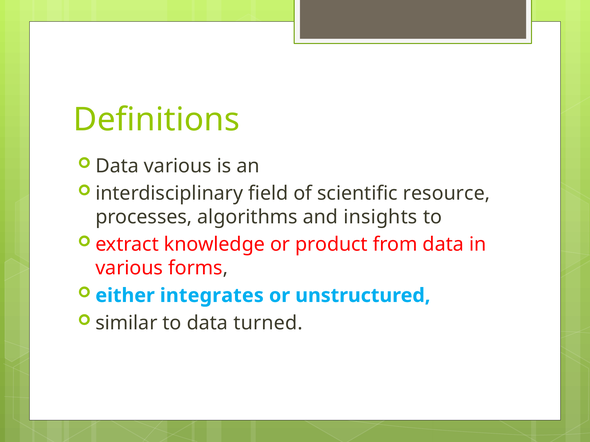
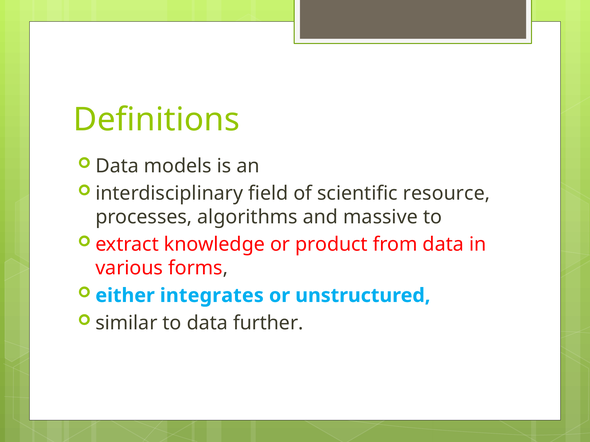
Data various: various -> models
insights: insights -> massive
turned: turned -> further
